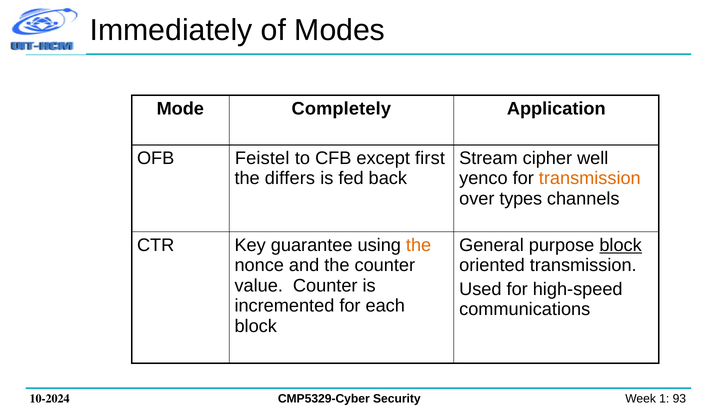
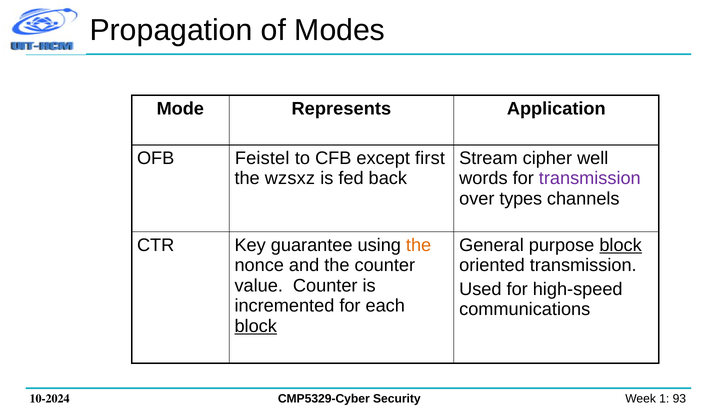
Immediately: Immediately -> Propagation
Completely: Completely -> Represents
differs: differs -> wzsxz
yenco: yenco -> words
transmission at (590, 178) colour: orange -> purple
block at (256, 326) underline: none -> present
